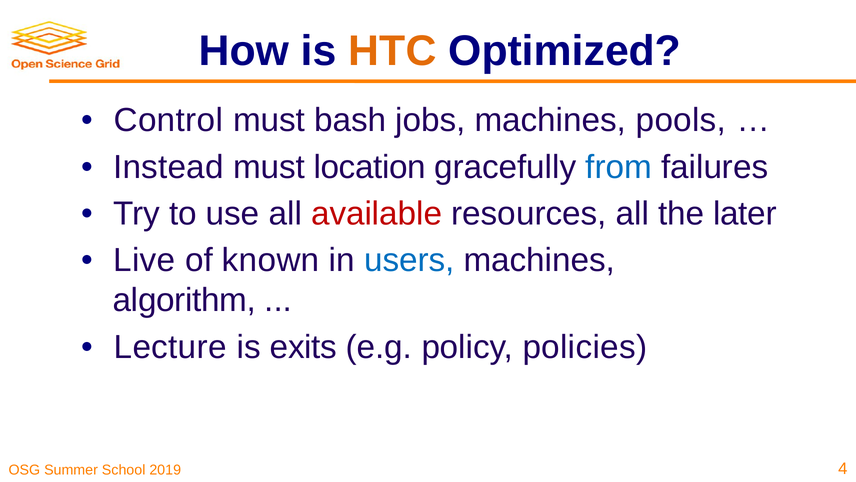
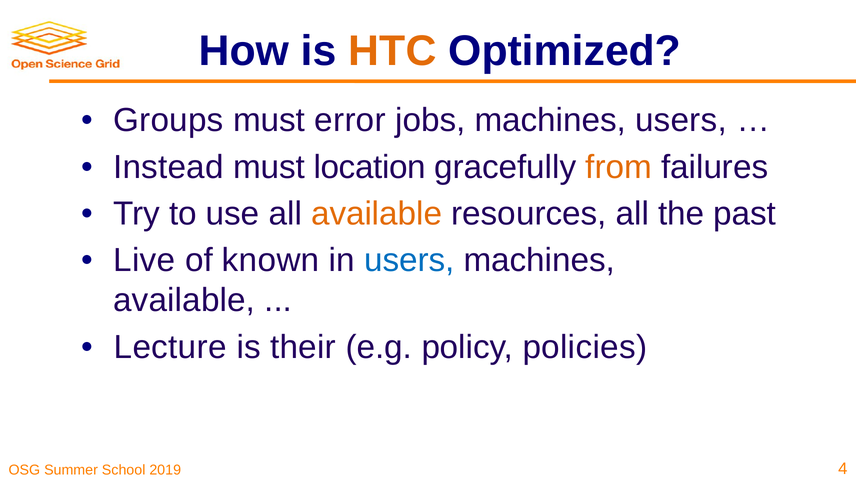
Control: Control -> Groups
bash: bash -> error
machines pools: pools -> users
from colour: blue -> orange
available at (377, 213) colour: red -> orange
later: later -> past
algorithm at (184, 300): algorithm -> available
exits: exits -> their
